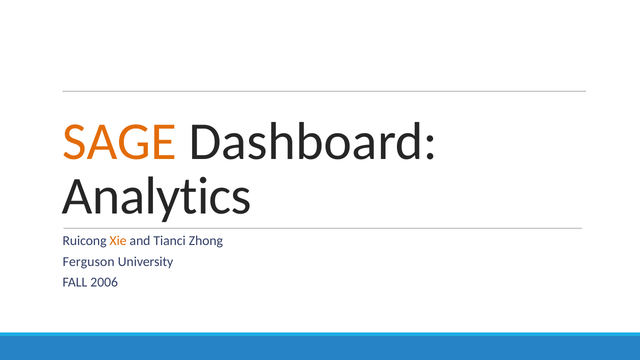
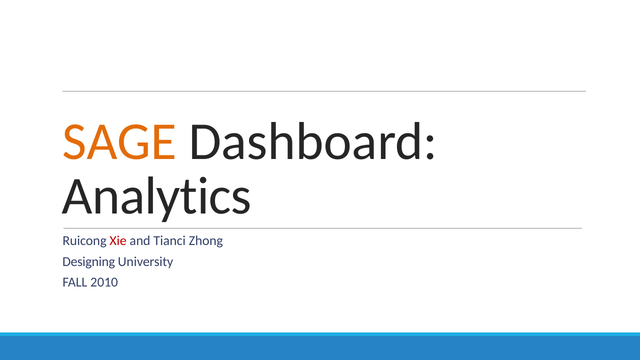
Xie colour: orange -> red
Ferguson: Ferguson -> Designing
2006: 2006 -> 2010
